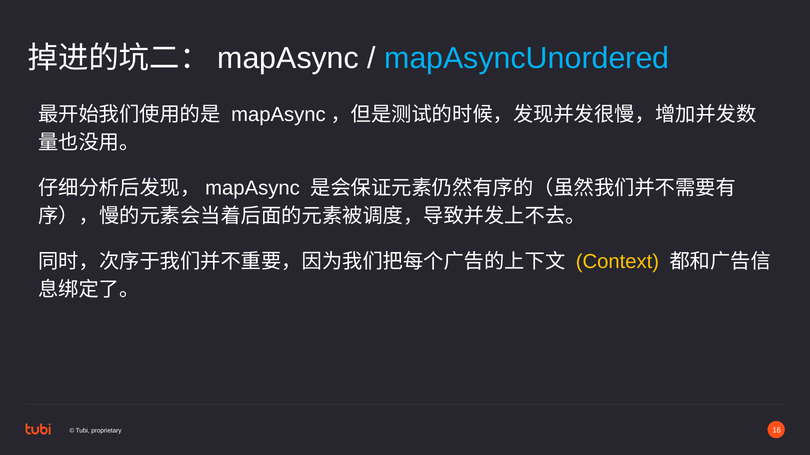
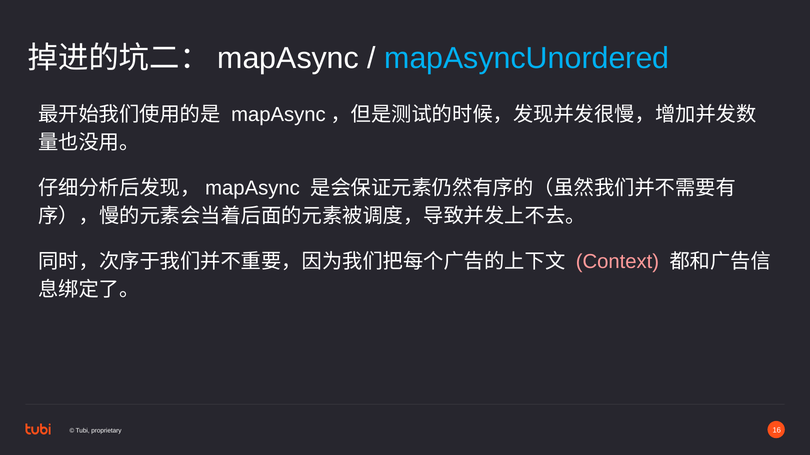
Context colour: yellow -> pink
